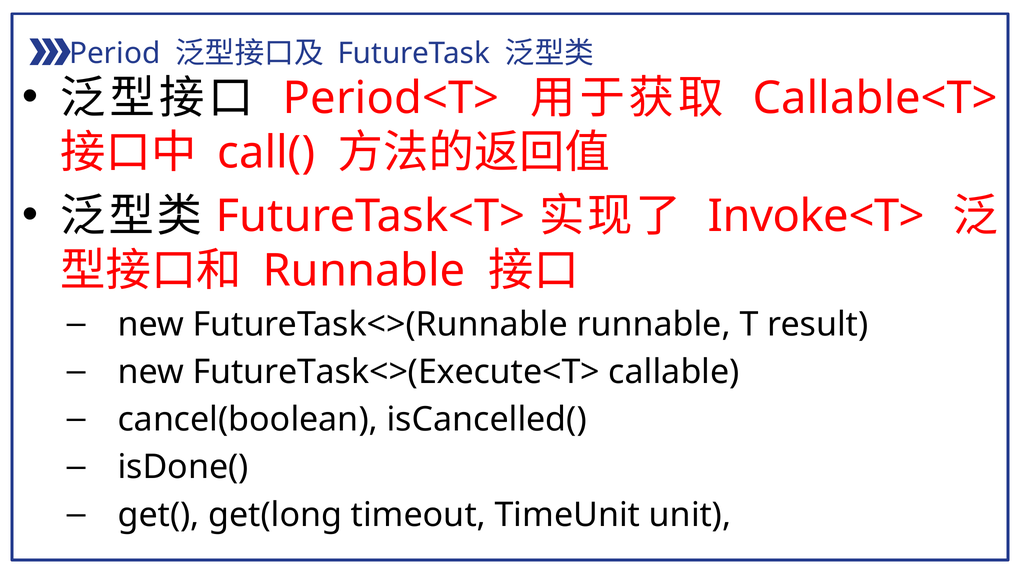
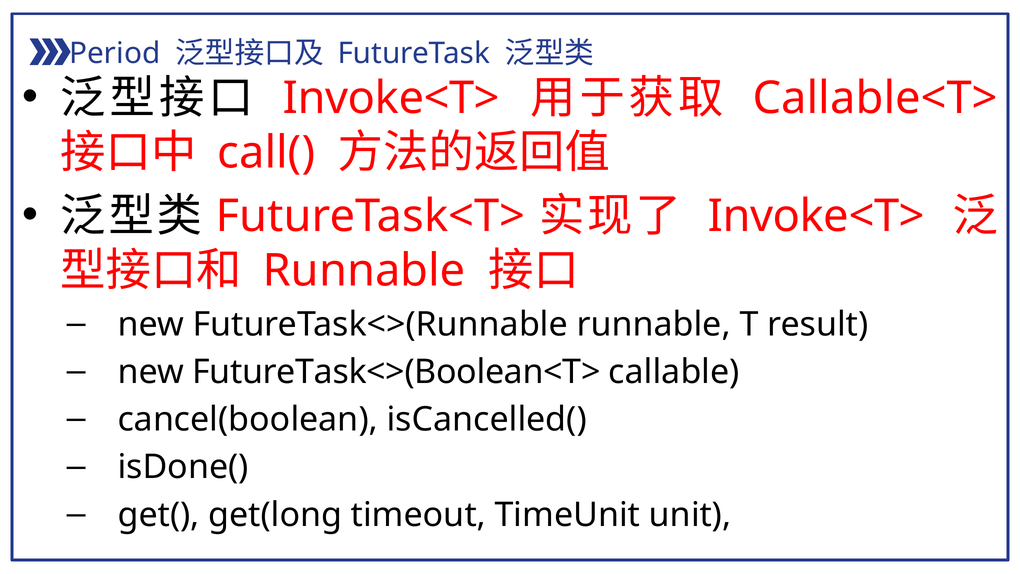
Period<T> at (391, 98): Period<T> -> Invoke<T>
FutureTask<>(Execute<T>: FutureTask<>(Execute<T> -> FutureTask<>(Boolean<T>
